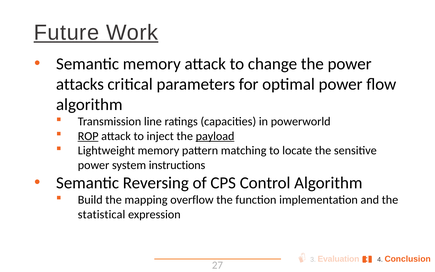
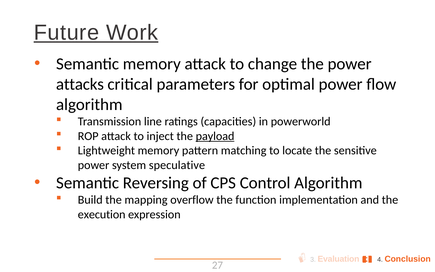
ROP underline: present -> none
instructions: instructions -> speculative
statistical: statistical -> execution
